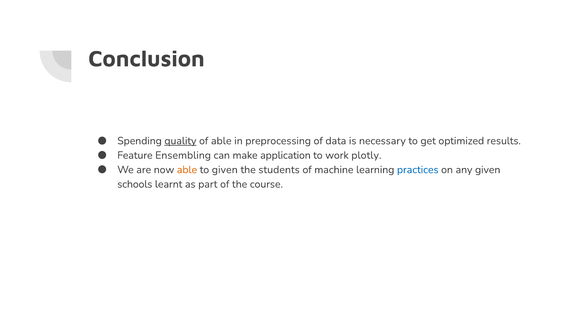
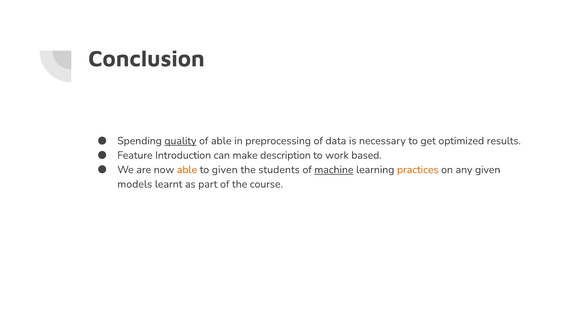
Ensembling: Ensembling -> Introduction
application: application -> description
plotly: plotly -> based
machine underline: none -> present
practices colour: blue -> orange
schools: schools -> models
